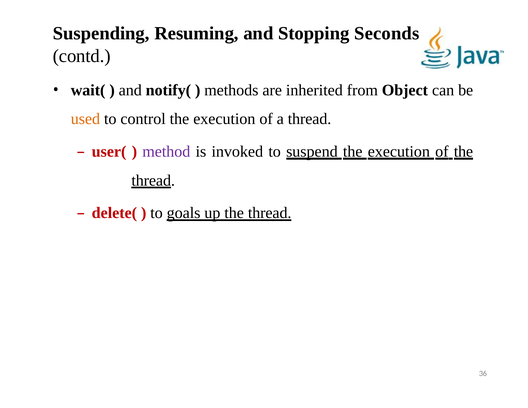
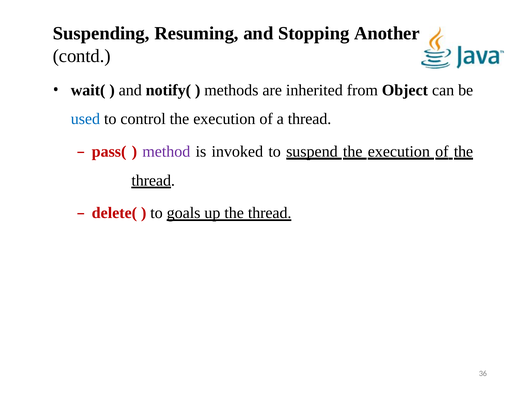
Seconds: Seconds -> Another
used colour: orange -> blue
user(: user( -> pass(
